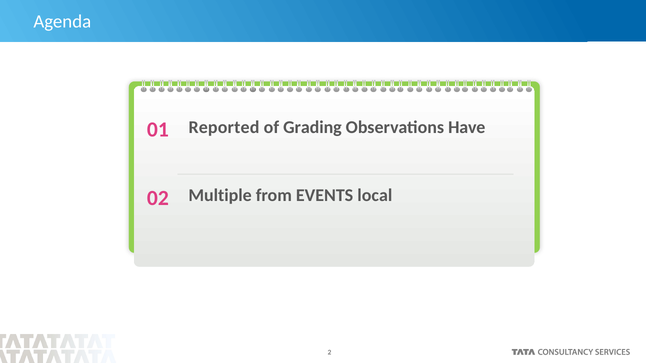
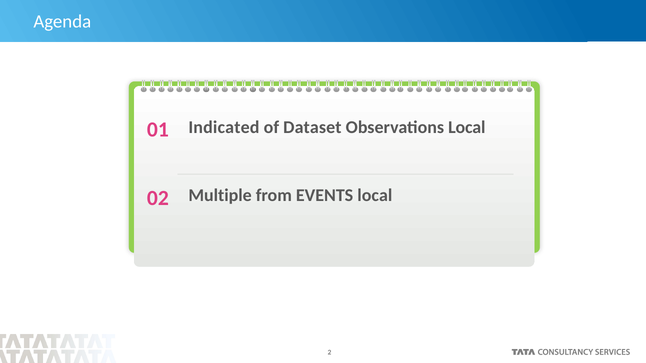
Reported: Reported -> Indicated
Grading: Grading -> Dataset
Observations Have: Have -> Local
